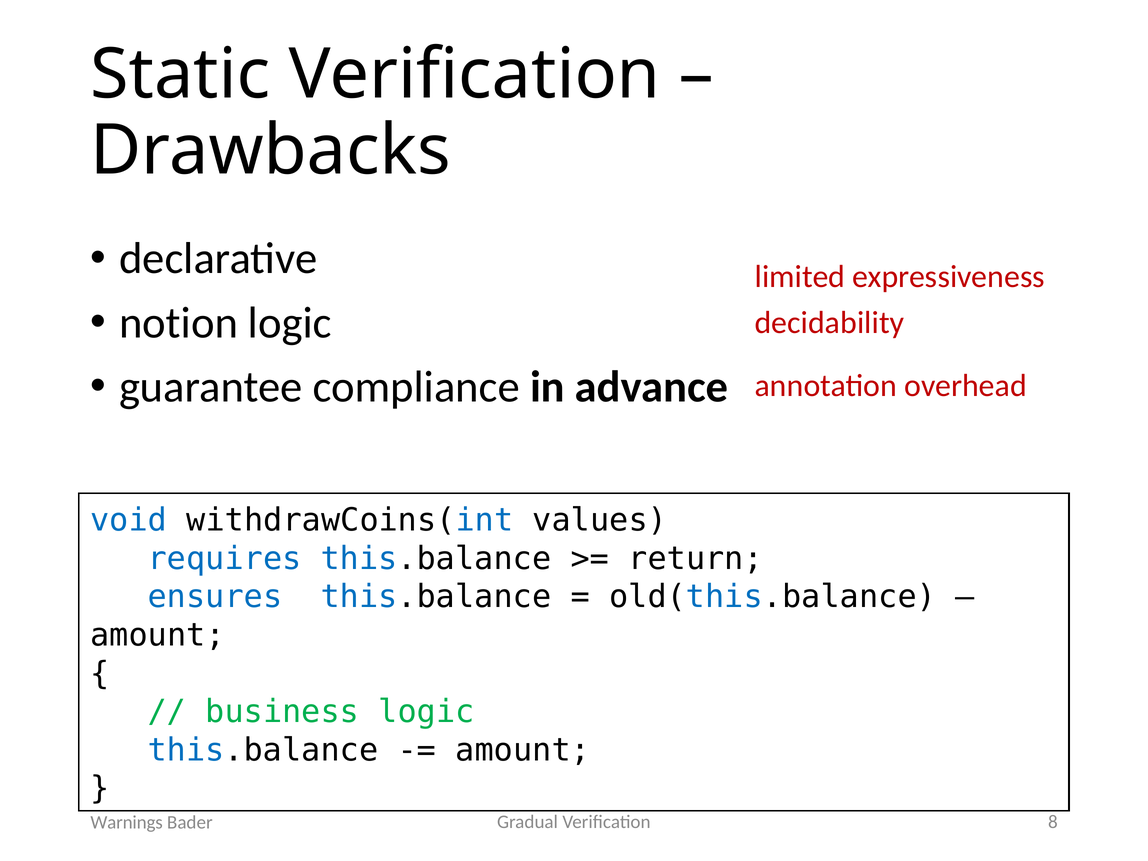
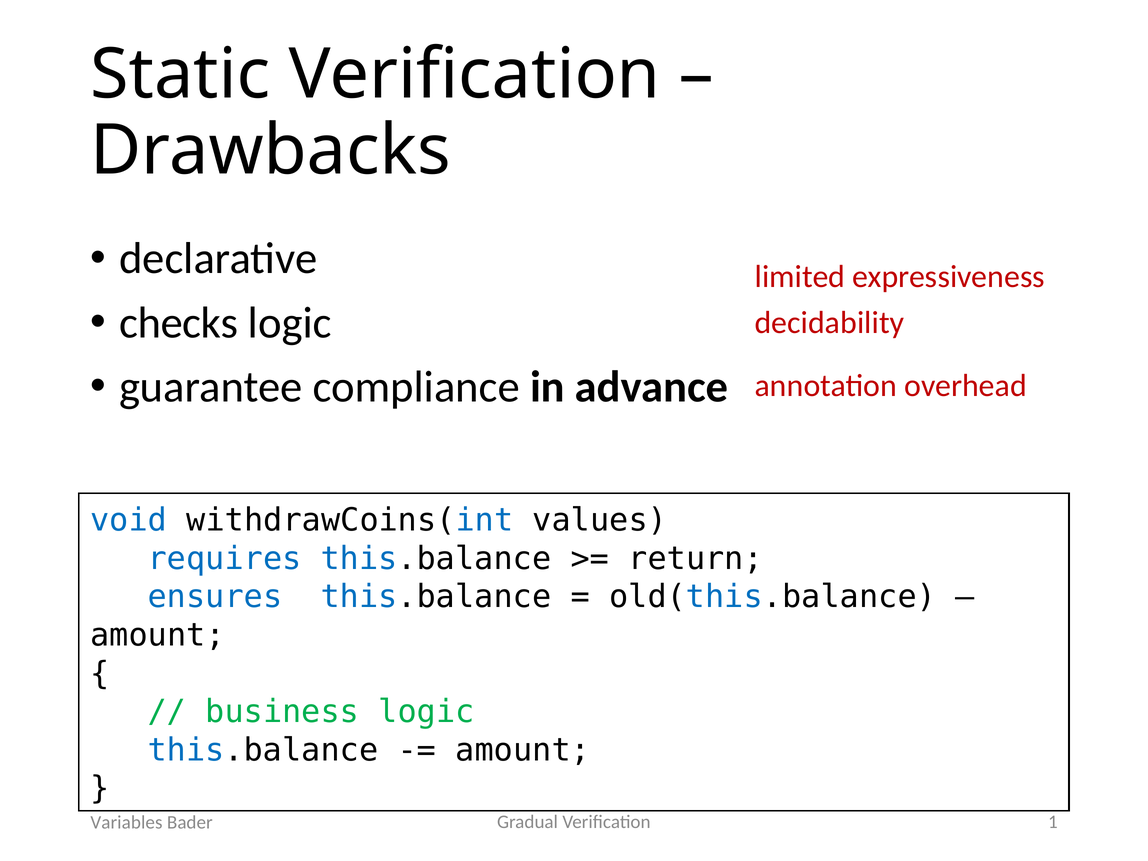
notion: notion -> checks
8: 8 -> 1
Warnings: Warnings -> Variables
